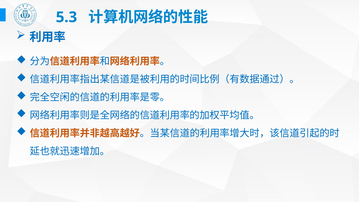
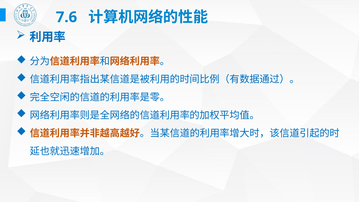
5.3: 5.3 -> 7.6
